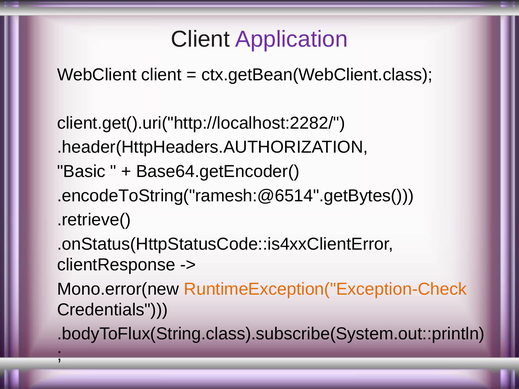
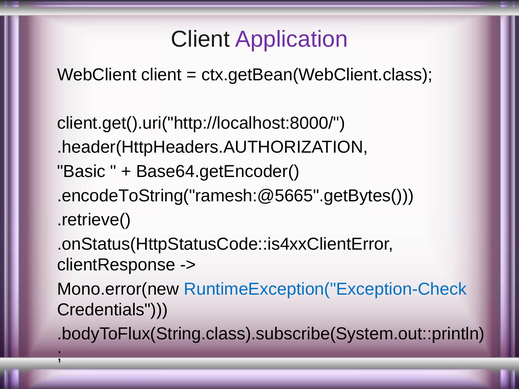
client.get().uri("http://localhost:2282/: client.get().uri("http://localhost:2282/ -> client.get().uri("http://localhost:8000/
.encodeToString("ramesh:@6514".getBytes(: .encodeToString("ramesh:@6514".getBytes( -> .encodeToString("ramesh:@5665".getBytes(
RuntimeException("Exception-Check colour: orange -> blue
